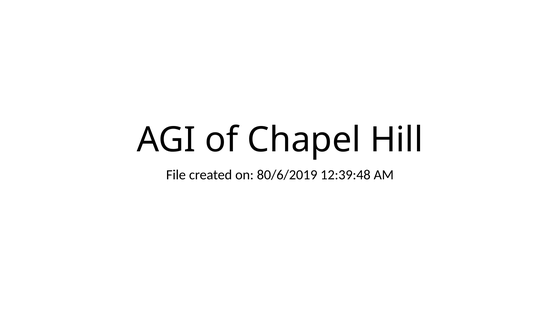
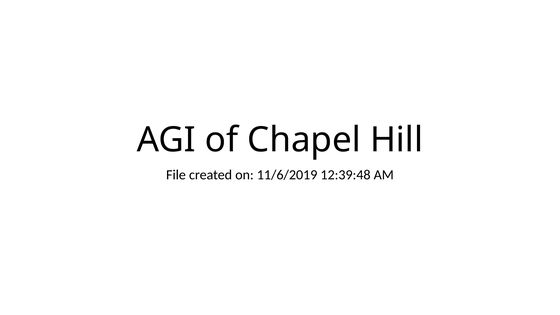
80/6/2019: 80/6/2019 -> 11/6/2019
